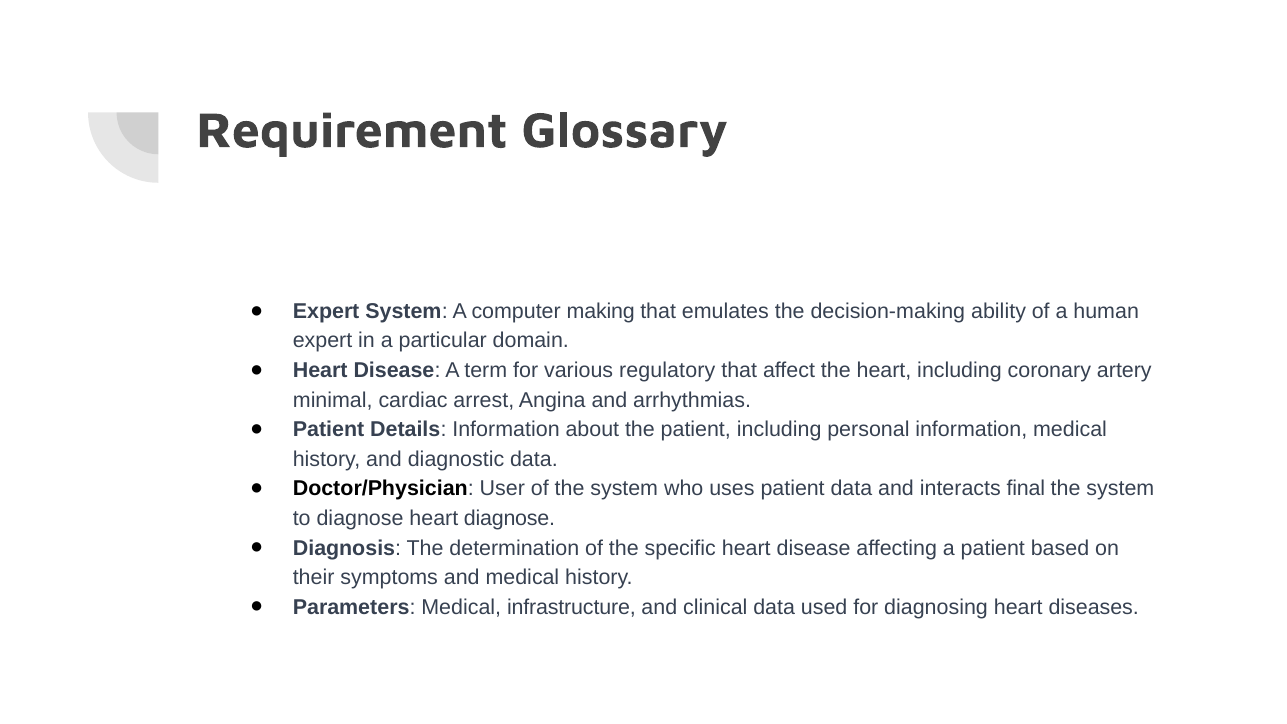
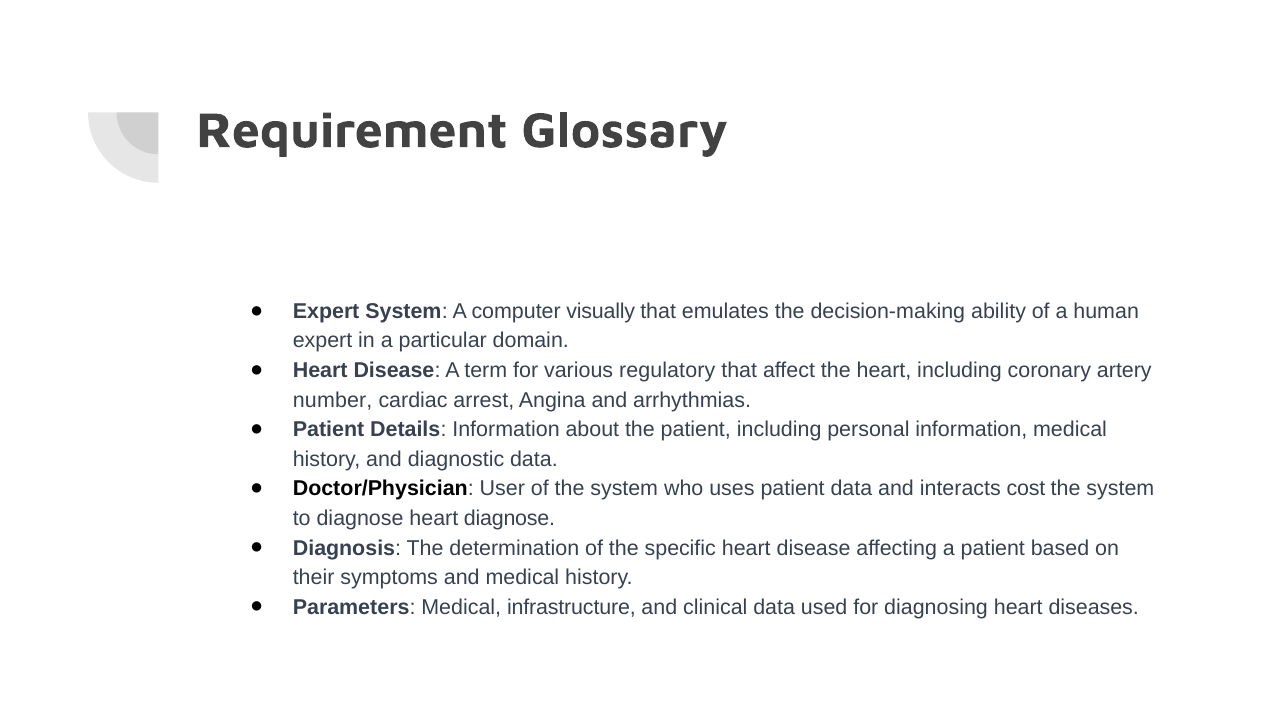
making: making -> visually
minimal: minimal -> number
final: final -> cost
